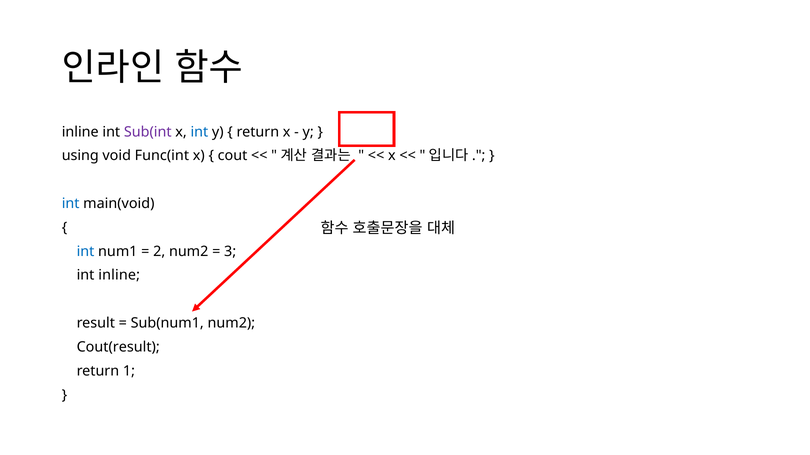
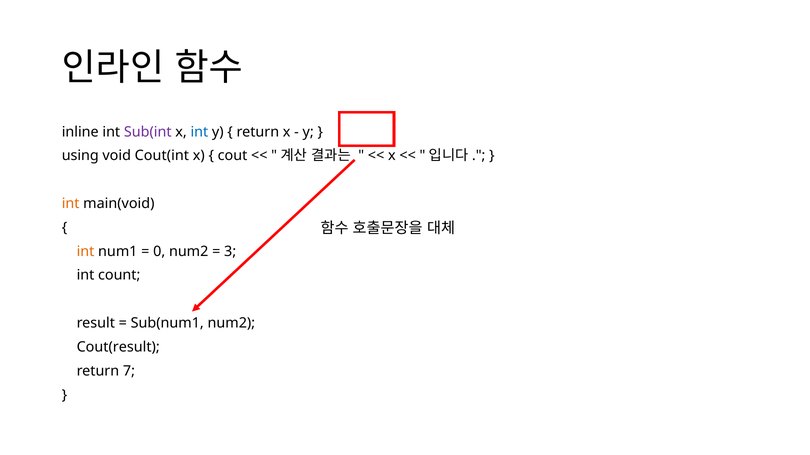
Func(int: Func(int -> Cout(int
int at (71, 204) colour: blue -> orange
int at (85, 252) colour: blue -> orange
2: 2 -> 0
int inline: inline -> count
1: 1 -> 7
